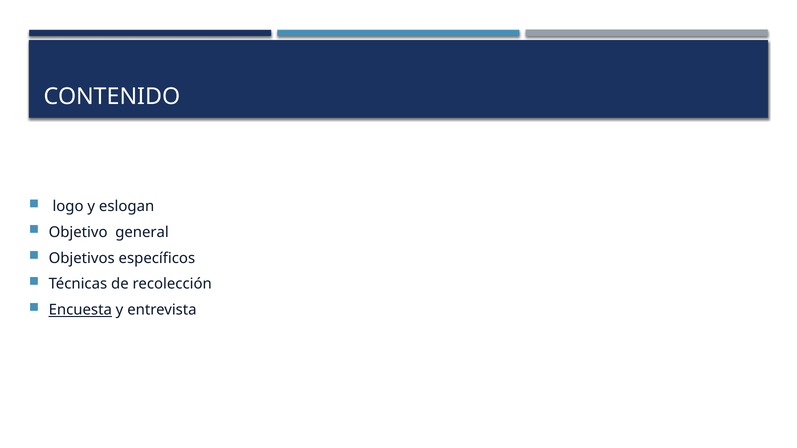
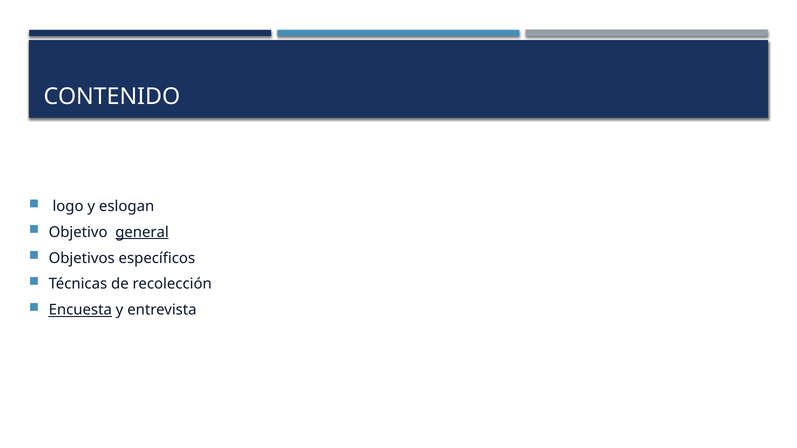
general underline: none -> present
